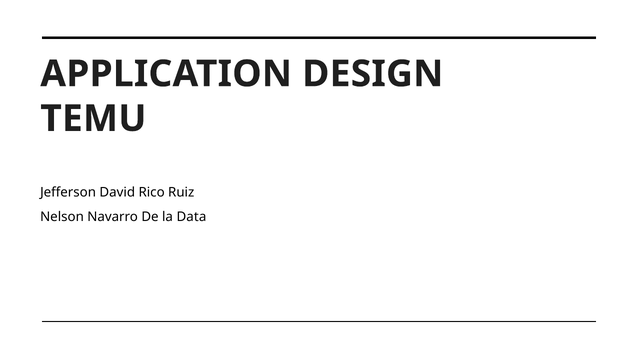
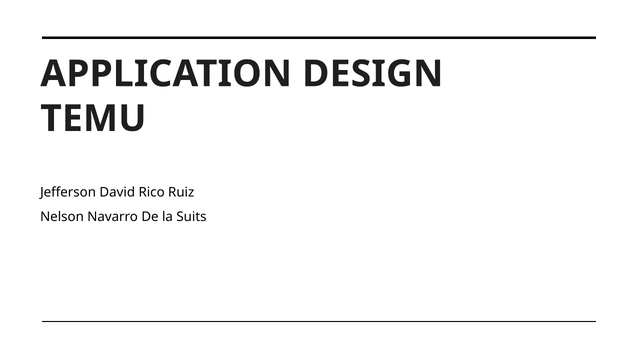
Data: Data -> Suits
